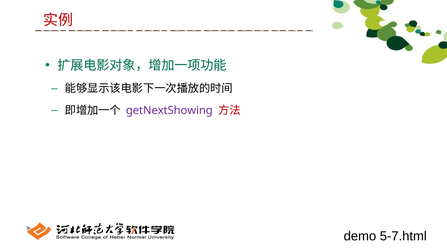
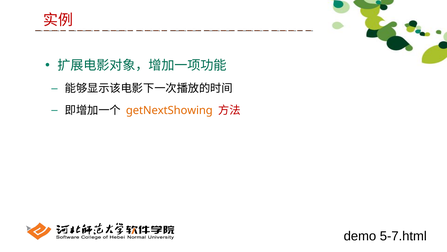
getNextShowing colour: purple -> orange
